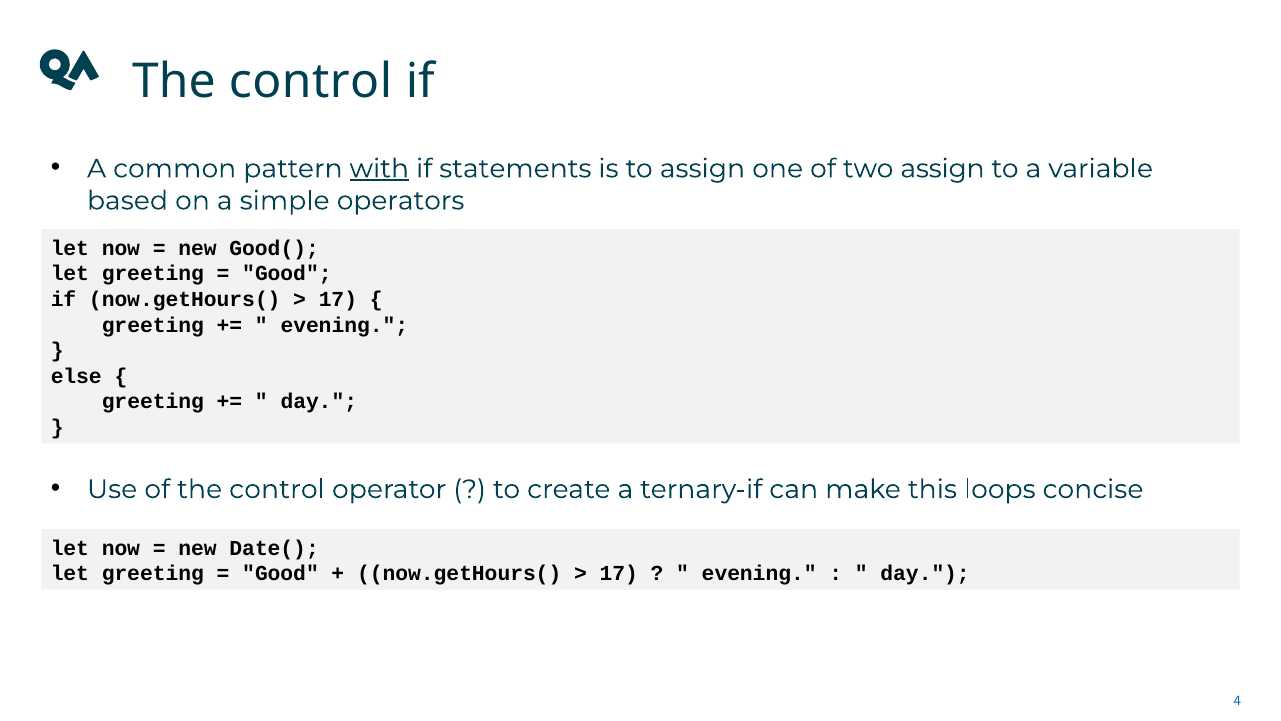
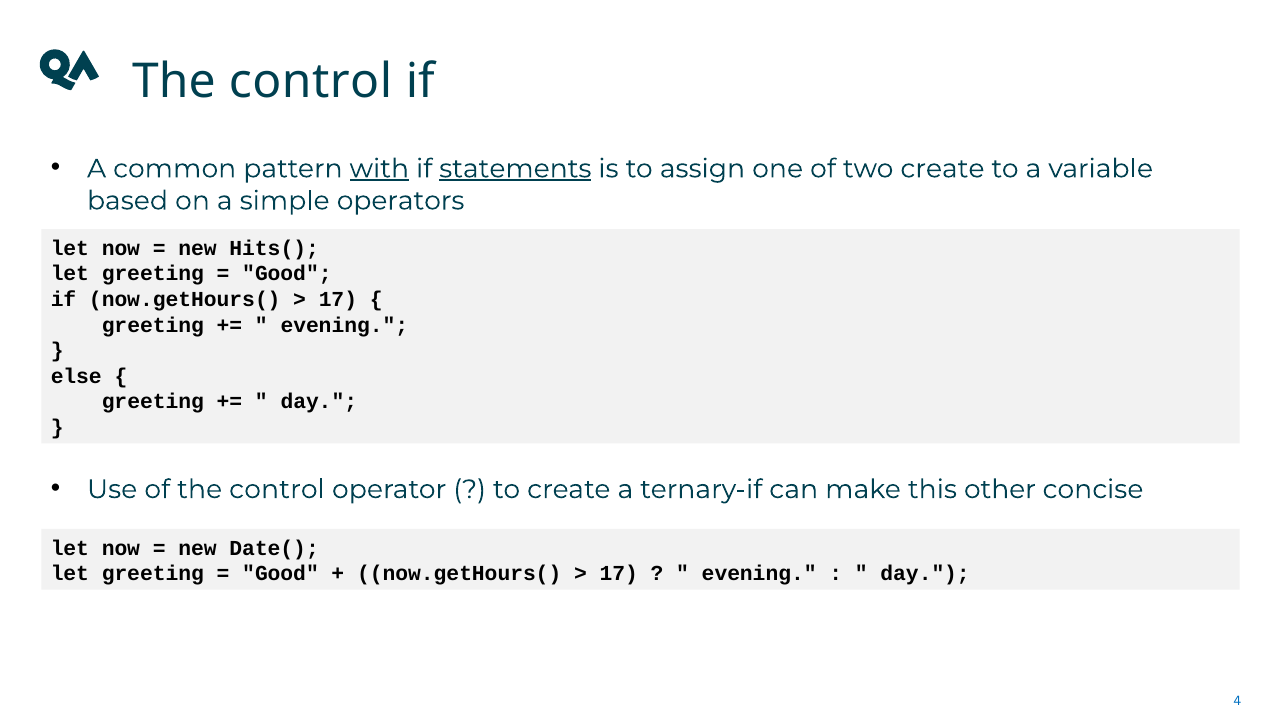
statements underline: none -> present
two assign: assign -> create
Good(: Good( -> Hits(
loops: loops -> other
